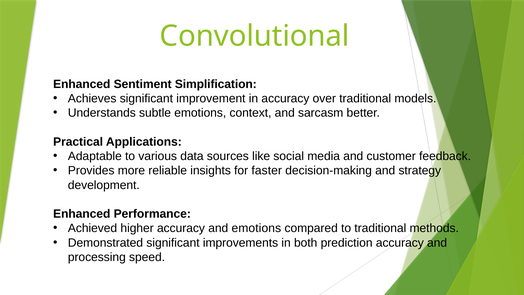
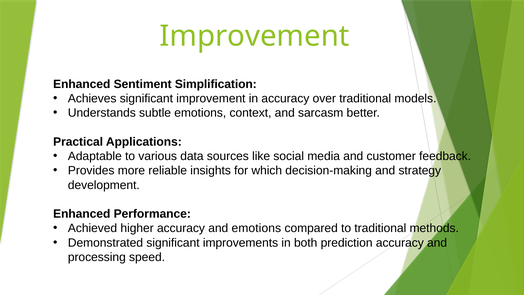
Convolutional at (255, 36): Convolutional -> Improvement
faster: faster -> which
